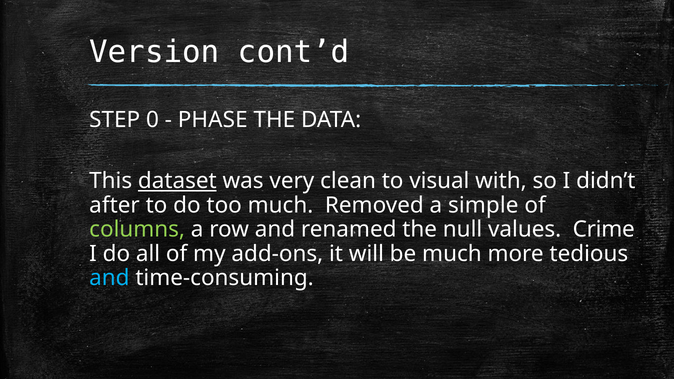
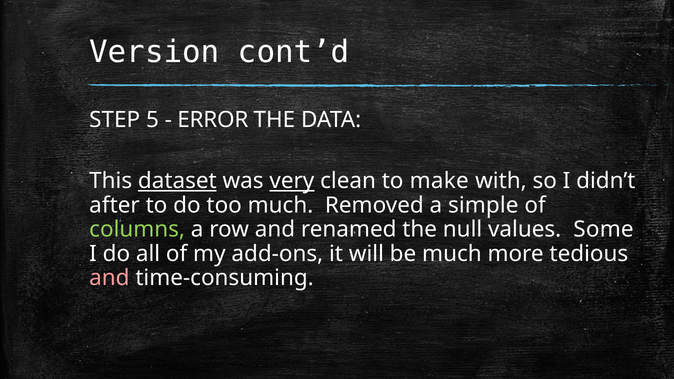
0: 0 -> 5
PHASE: PHASE -> ERROR
very underline: none -> present
visual: visual -> make
Crime: Crime -> Some
and at (109, 278) colour: light blue -> pink
